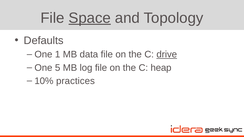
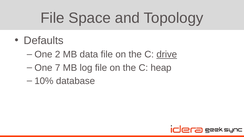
Space underline: present -> none
1: 1 -> 2
5: 5 -> 7
practices: practices -> database
